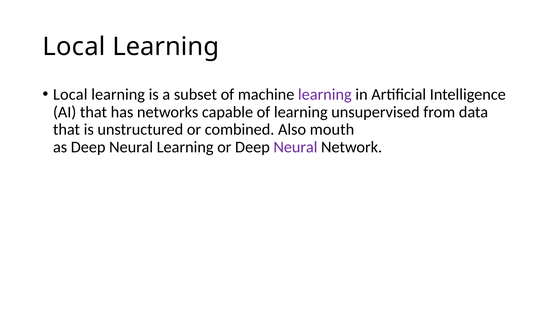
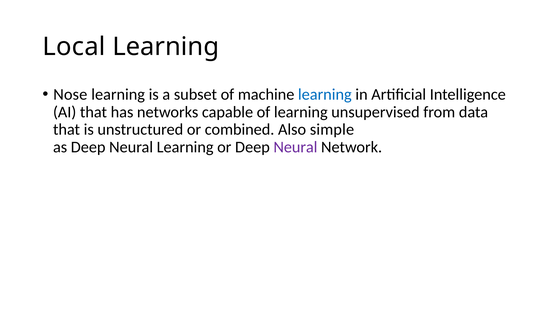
Local at (70, 94): Local -> Nose
learning at (325, 94) colour: purple -> blue
mouth: mouth -> simple
